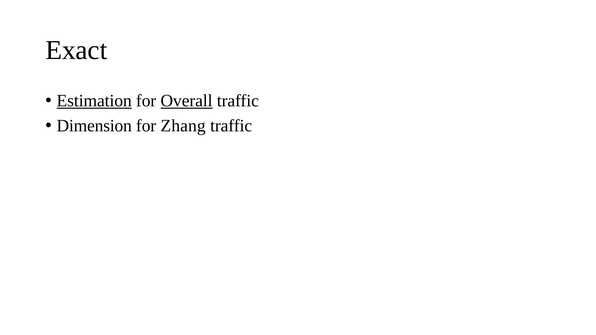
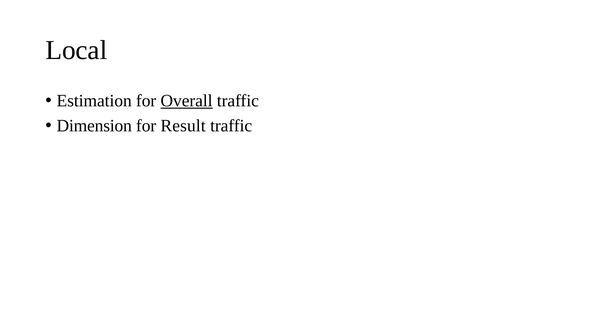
Exact: Exact -> Local
Estimation underline: present -> none
Zhang: Zhang -> Result
